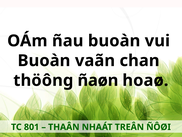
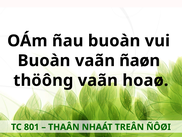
chan: chan -> ñaøn
thöông ñaøn: ñaøn -> vaãn
